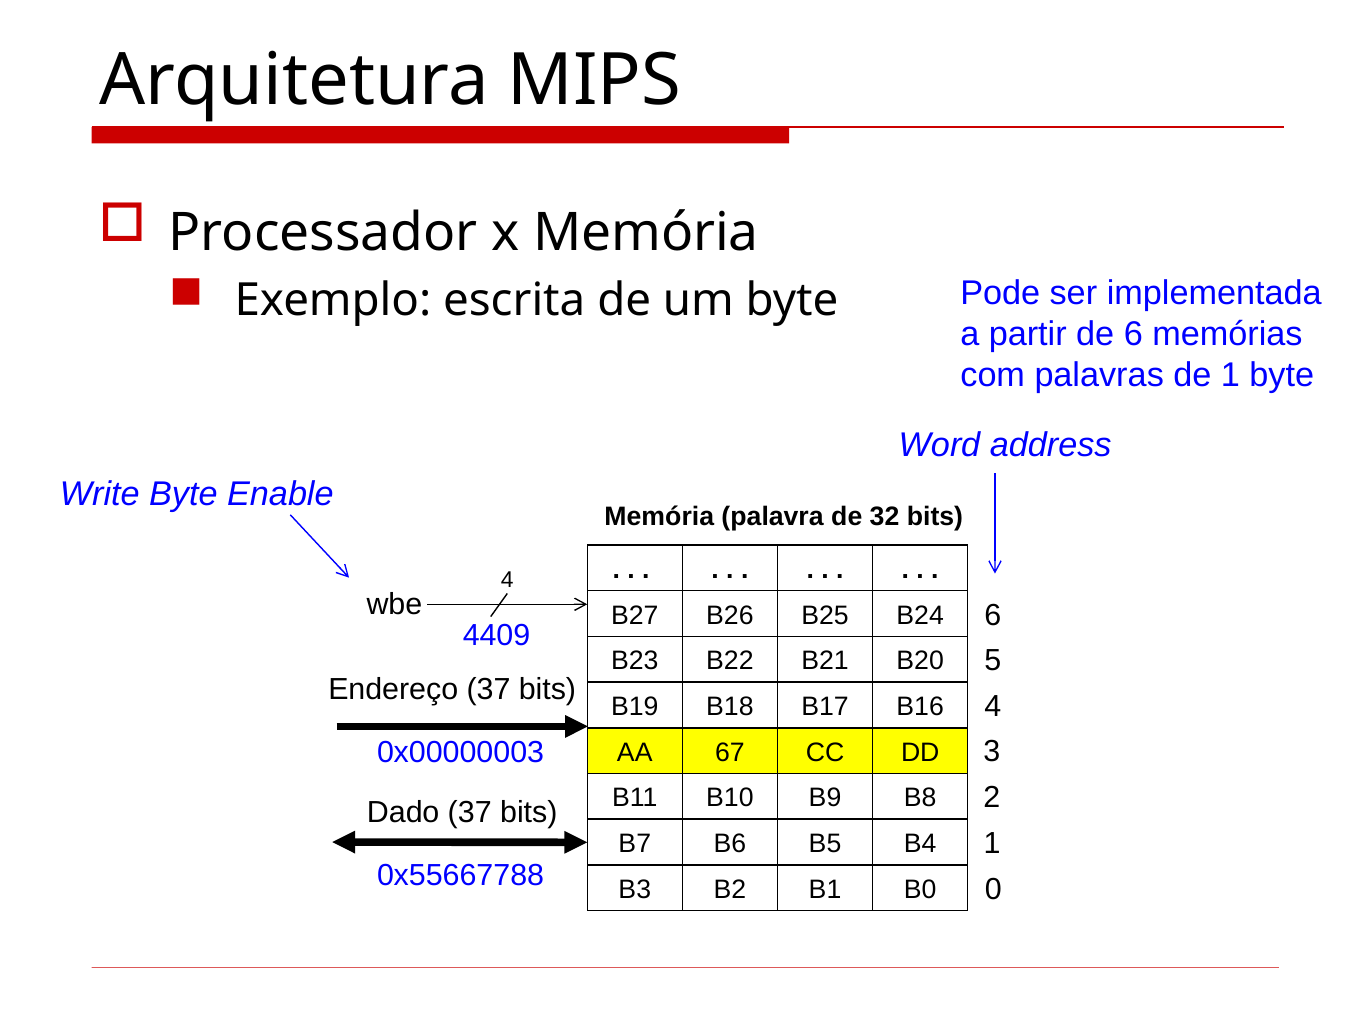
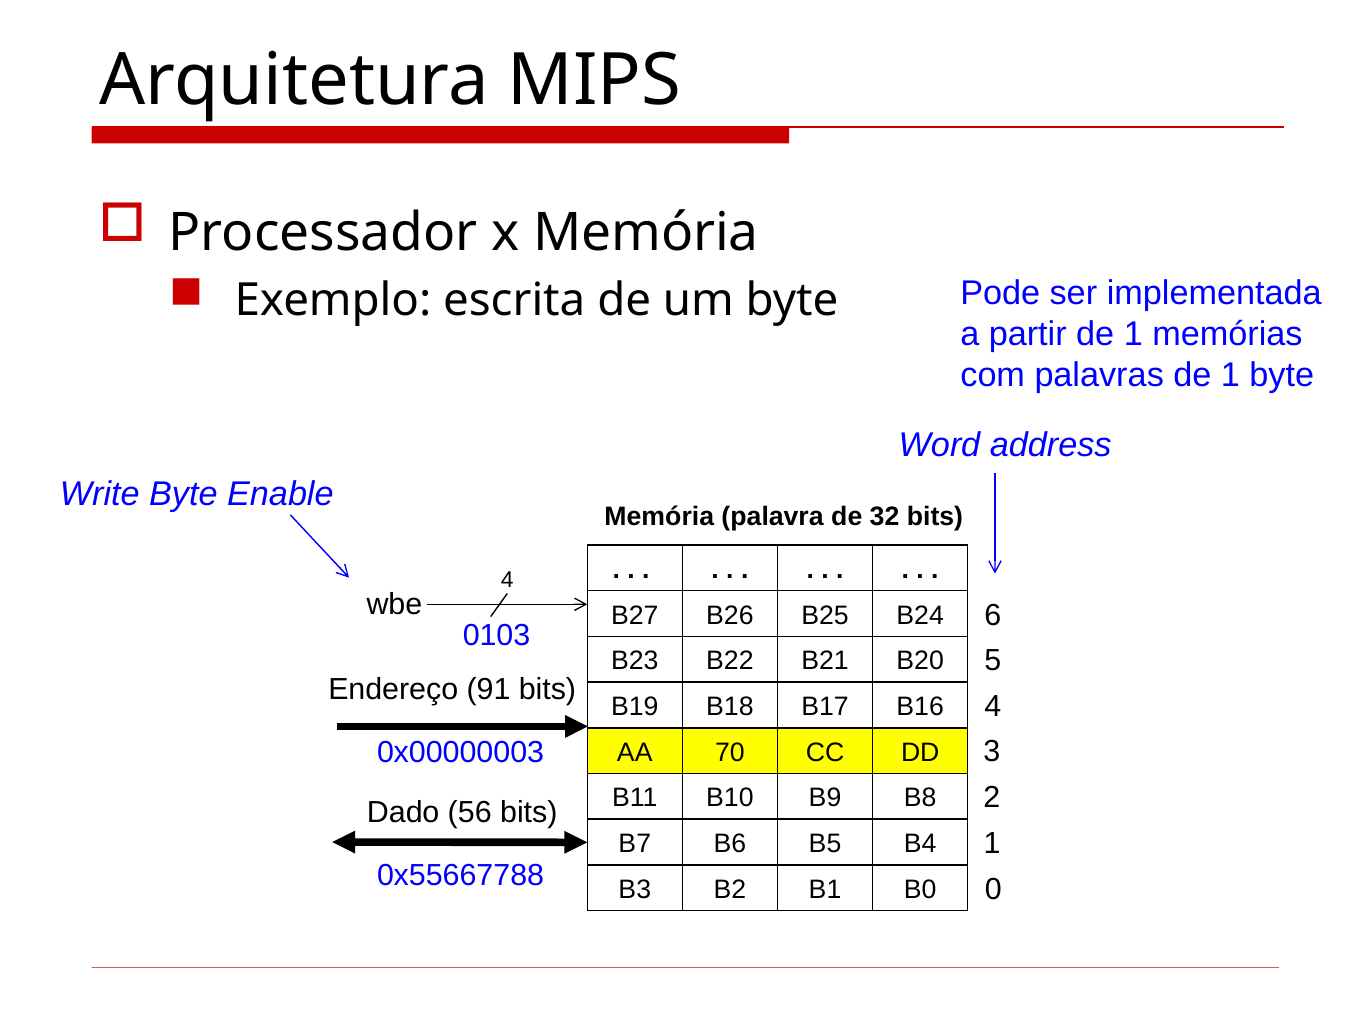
partir de 6: 6 -> 1
4409: 4409 -> 0103
Endereço 37: 37 -> 91
67: 67 -> 70
Dado 37: 37 -> 56
